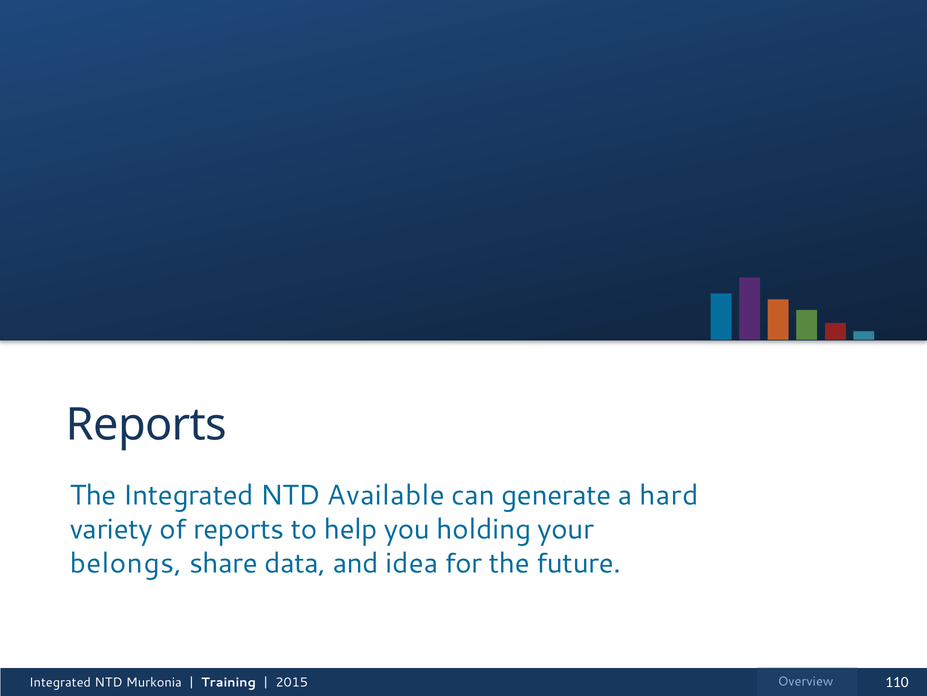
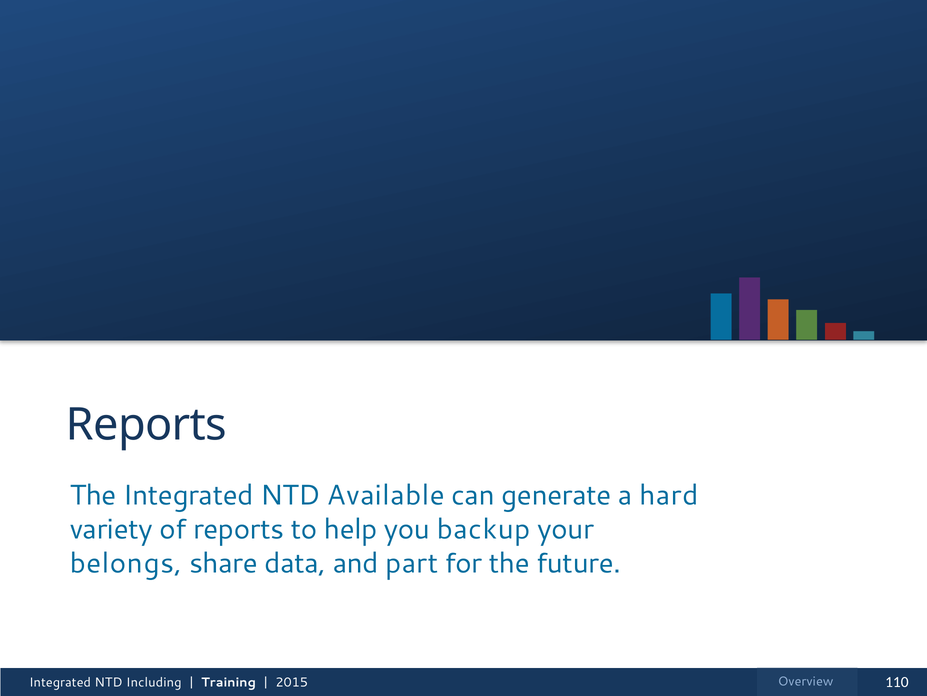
holding: holding -> backup
idea: idea -> part
Murkonia: Murkonia -> Including
